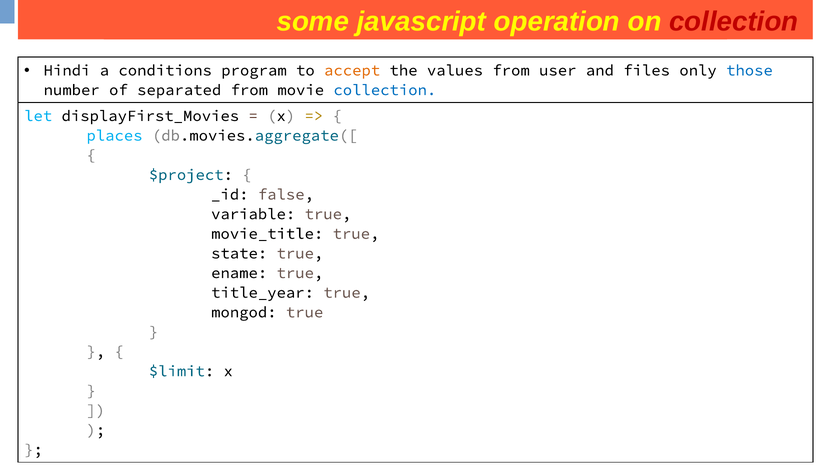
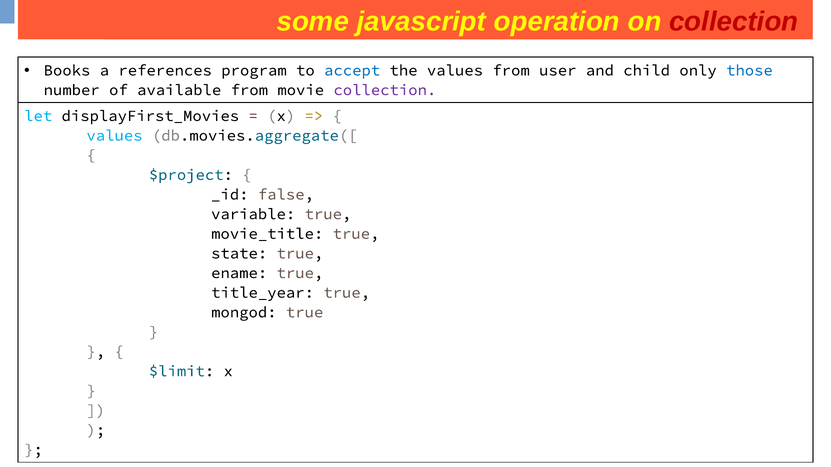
Hindi: Hindi -> Books
conditions: conditions -> references
accept colour: orange -> blue
files: files -> child
separated: separated -> available
collection at (385, 90) colour: blue -> purple
places at (115, 136): places -> values
